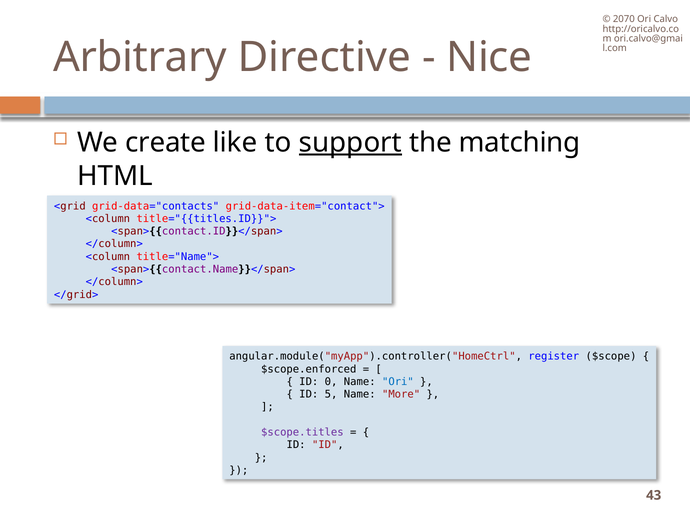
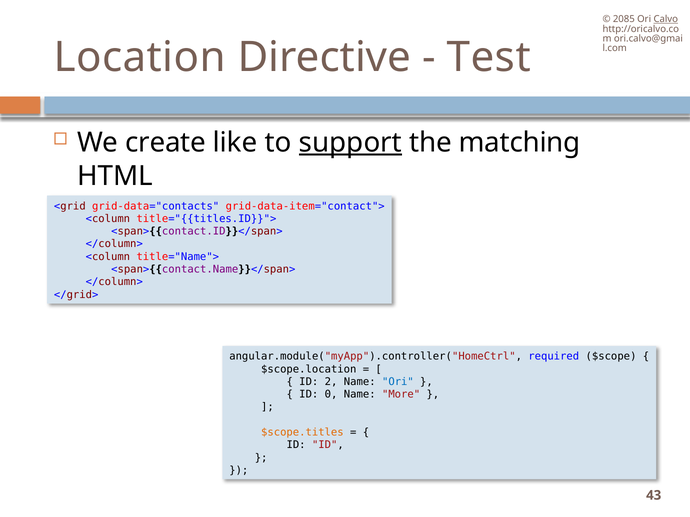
2070: 2070 -> 2085
Calvo underline: none -> present
Arbitrary: Arbitrary -> Location
Nice: Nice -> Test
register: register -> required
$scope.enforced: $scope.enforced -> $scope.location
0: 0 -> 2
5: 5 -> 0
$scope.titles colour: purple -> orange
